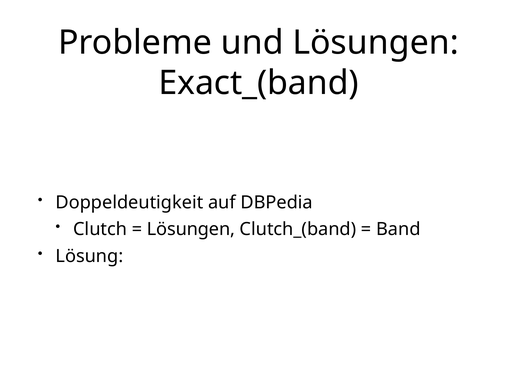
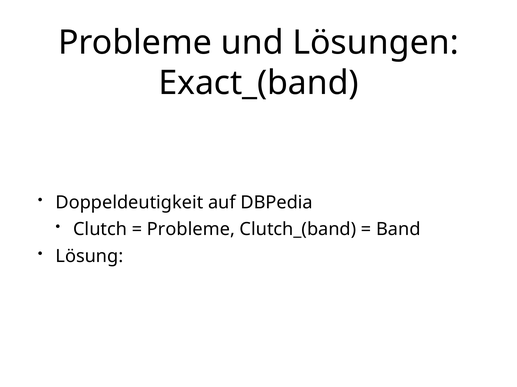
Lösungen at (191, 230): Lösungen -> Probleme
